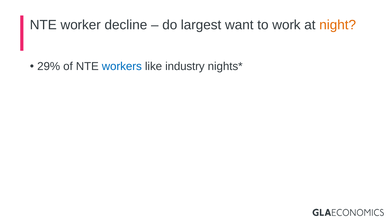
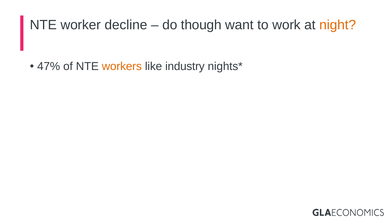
largest: largest -> though
29%: 29% -> 47%
workers colour: blue -> orange
